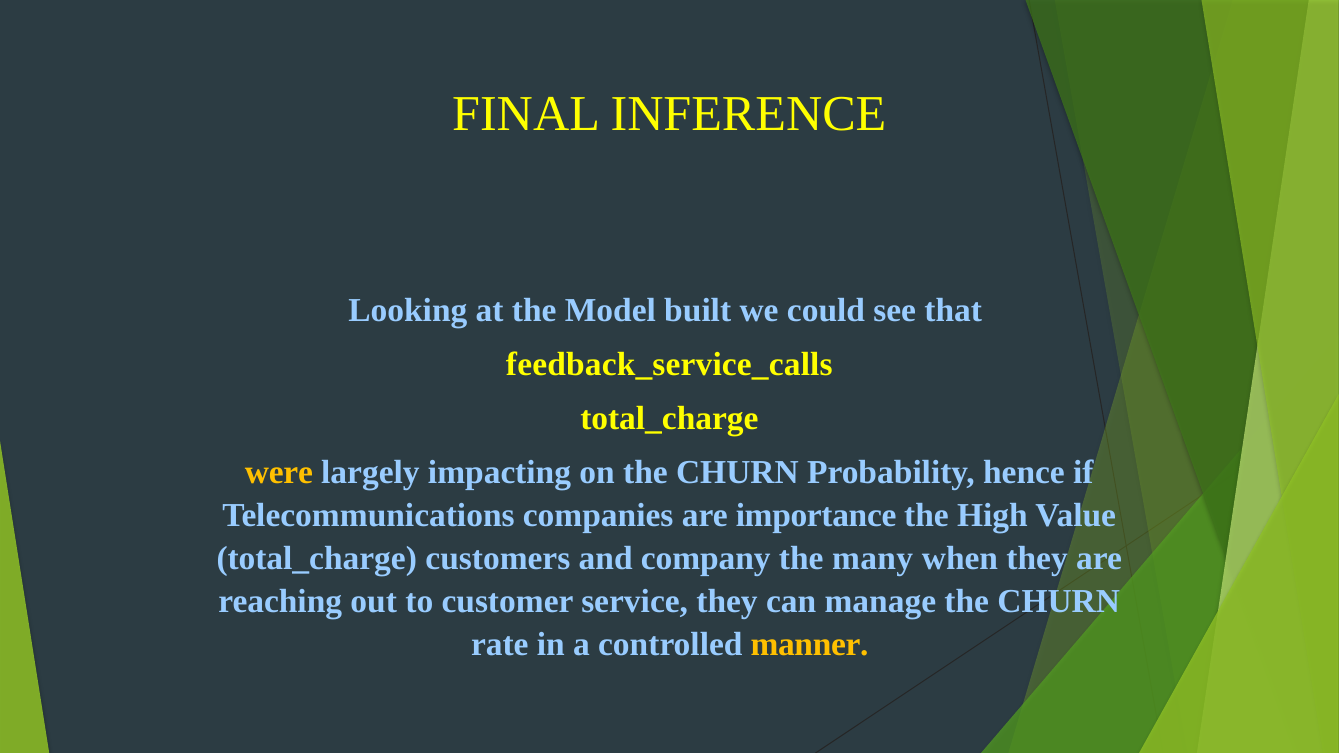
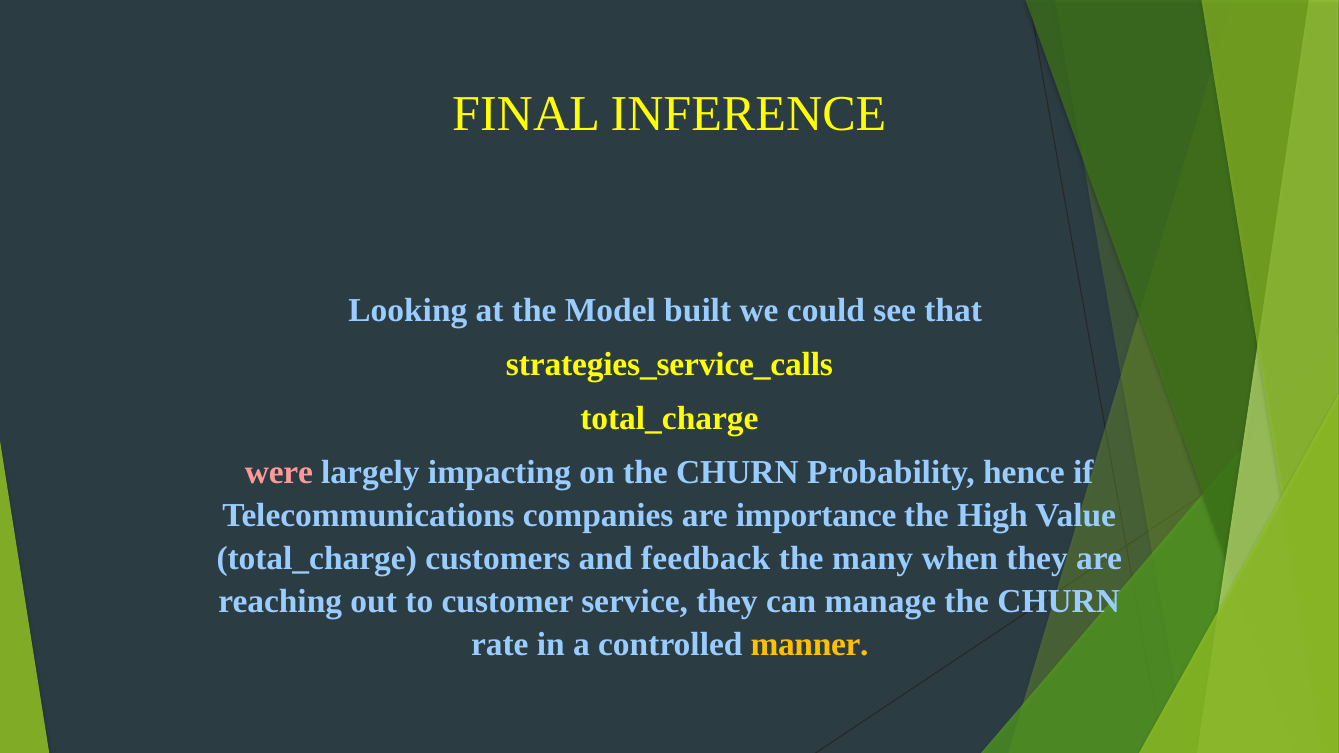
feedback_service_calls: feedback_service_calls -> strategies_service_calls
were colour: yellow -> pink
company: company -> feedback
